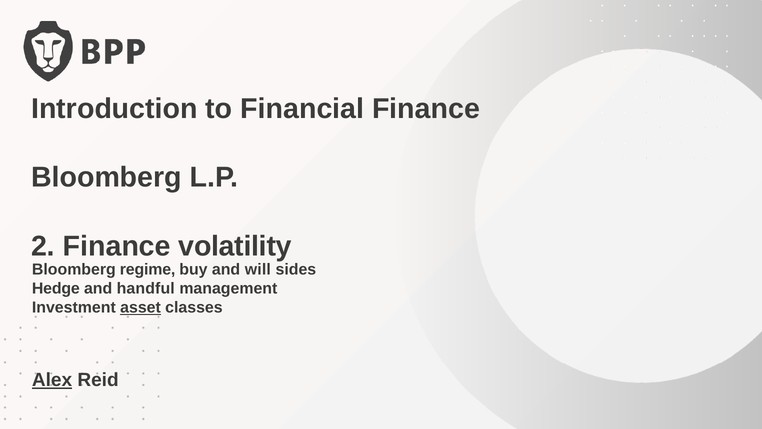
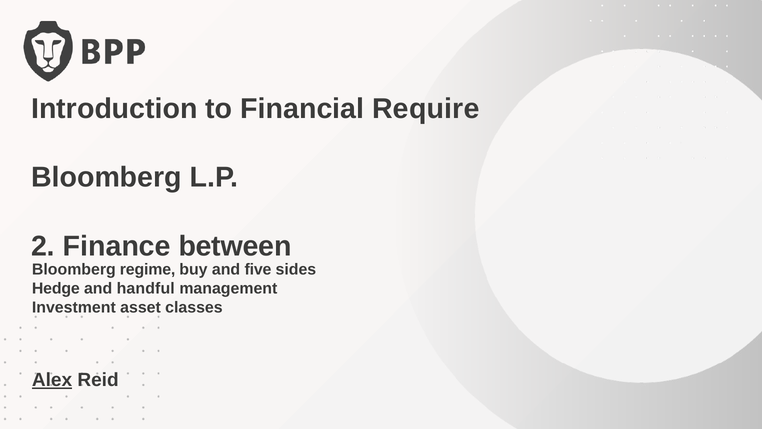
Financial Finance: Finance -> Require
volatility: volatility -> between
will: will -> five
asset underline: present -> none
